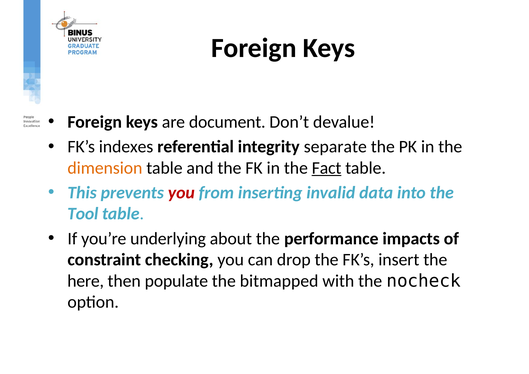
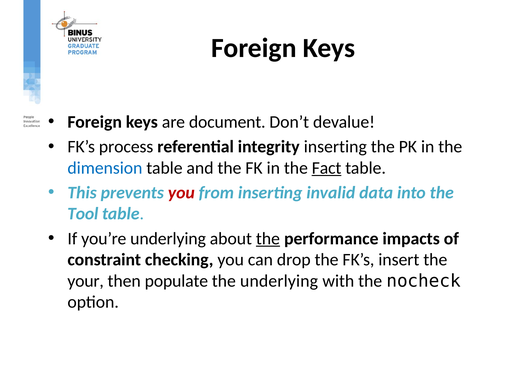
indexes: indexes -> process
integrity separate: separate -> inserting
dimension colour: orange -> blue
the at (268, 239) underline: none -> present
here: here -> your
the bitmapped: bitmapped -> underlying
